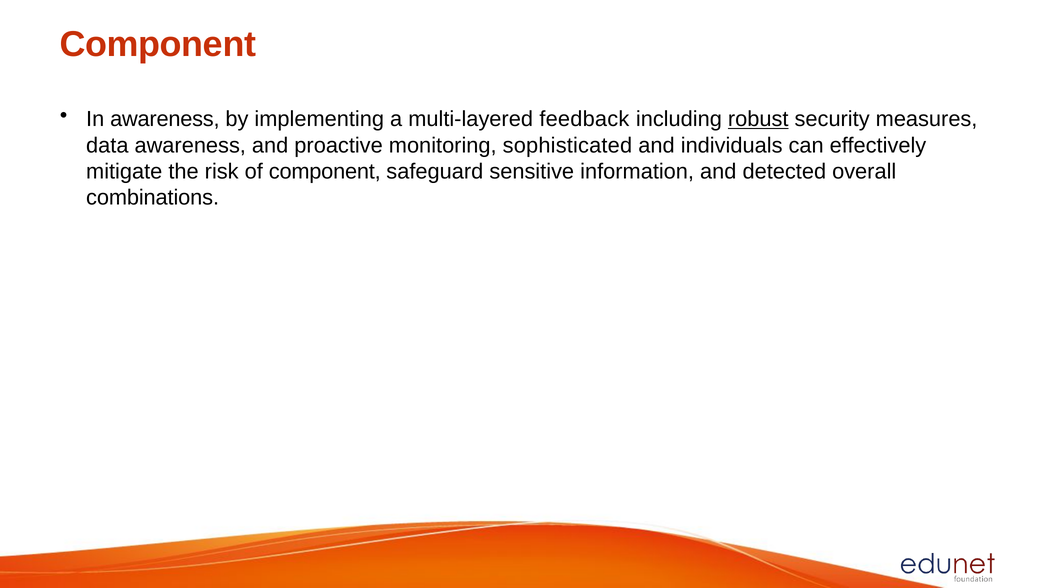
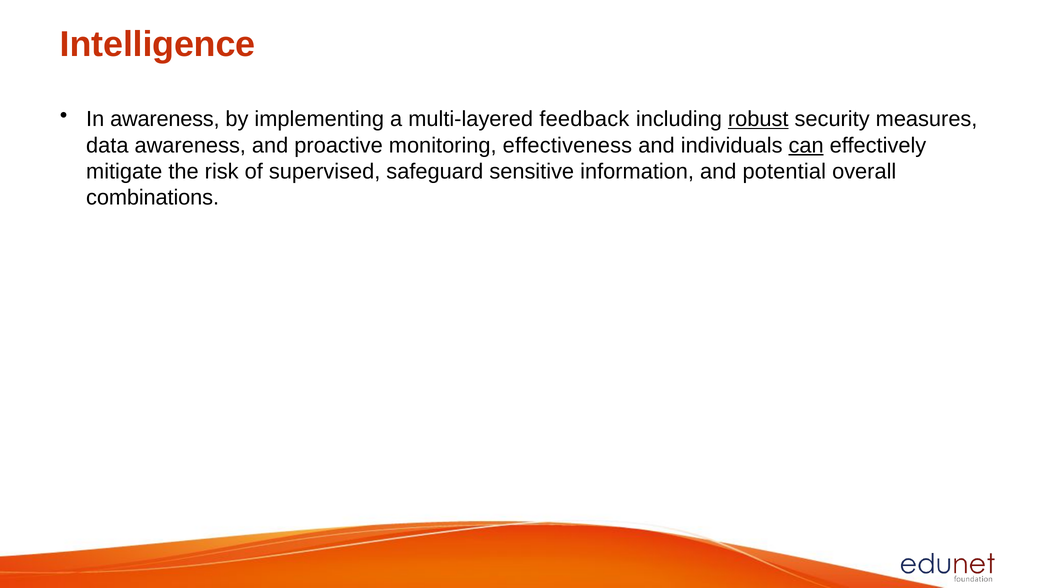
Component at (158, 44): Component -> Intelligence
sophisticated: sophisticated -> effectiveness
can underline: none -> present
of component: component -> supervised
detected: detected -> potential
